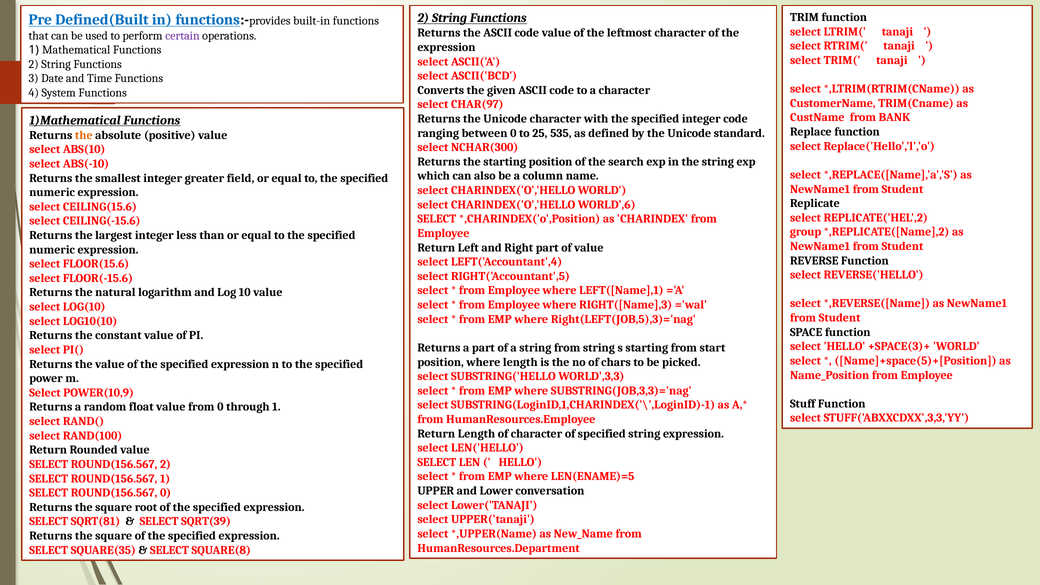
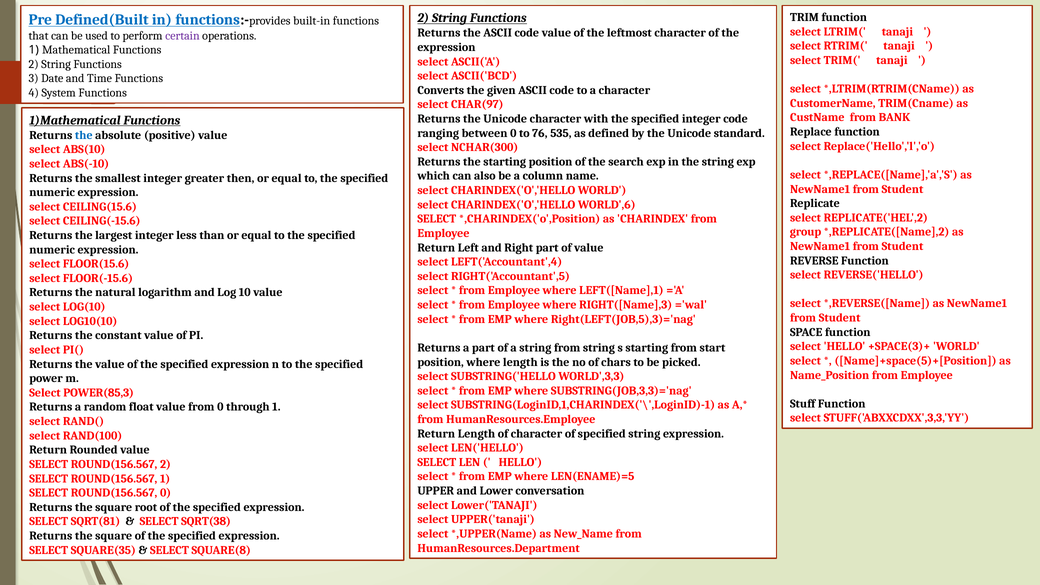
25: 25 -> 76
the at (84, 135) colour: orange -> blue
field: field -> then
POWER(10,9: POWER(10,9 -> POWER(85,3
SQRT(39: SQRT(39 -> SQRT(38
